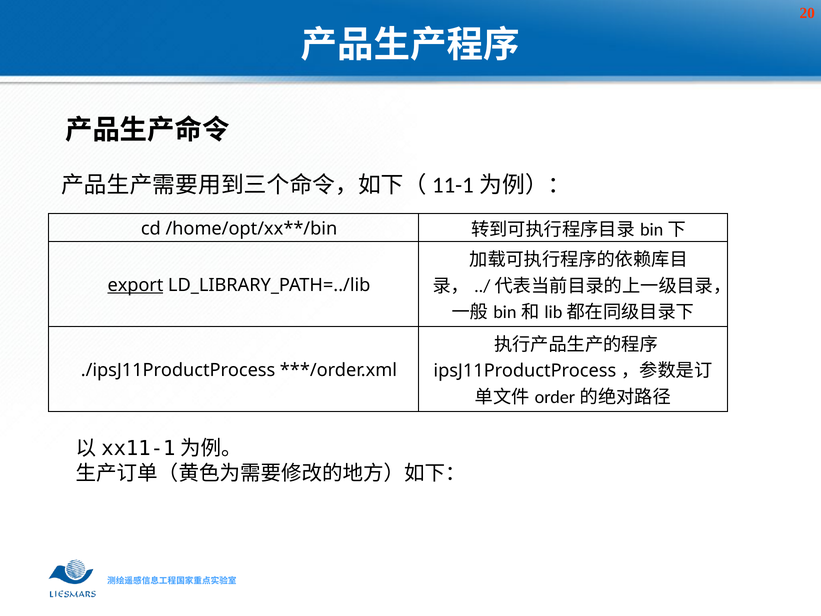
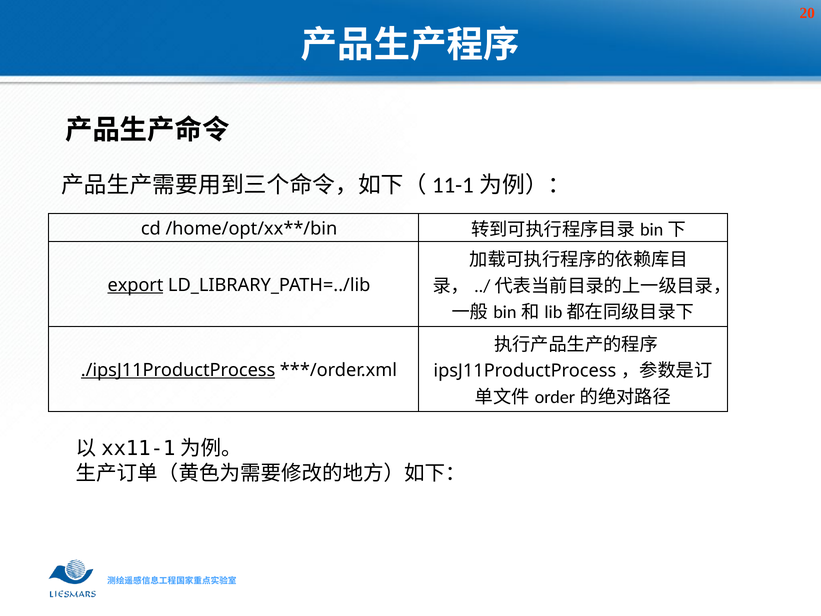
./ipsJ11ProductProcess underline: none -> present
